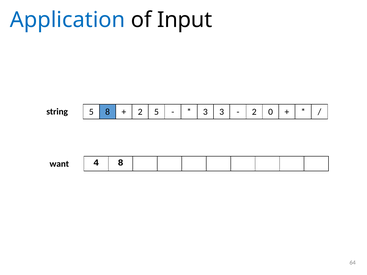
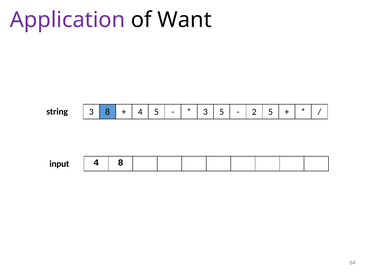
Application colour: blue -> purple
Input: Input -> Want
string 5: 5 -> 3
2 at (140, 112): 2 -> 4
3 3: 3 -> 5
2 0: 0 -> 5
want: want -> input
